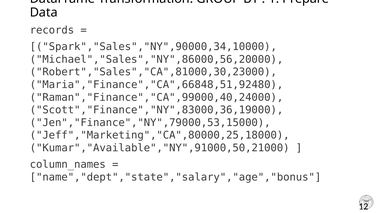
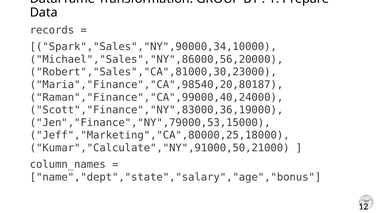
Maria","Finance","CA",66848,51,92480: Maria","Finance","CA",66848,51,92480 -> Maria","Finance","CA",98540,20,80187
Kumar","Available","NY",91000,50,21000: Kumar","Available","NY",91000,50,21000 -> Kumar","Calculate","NY",91000,50,21000
